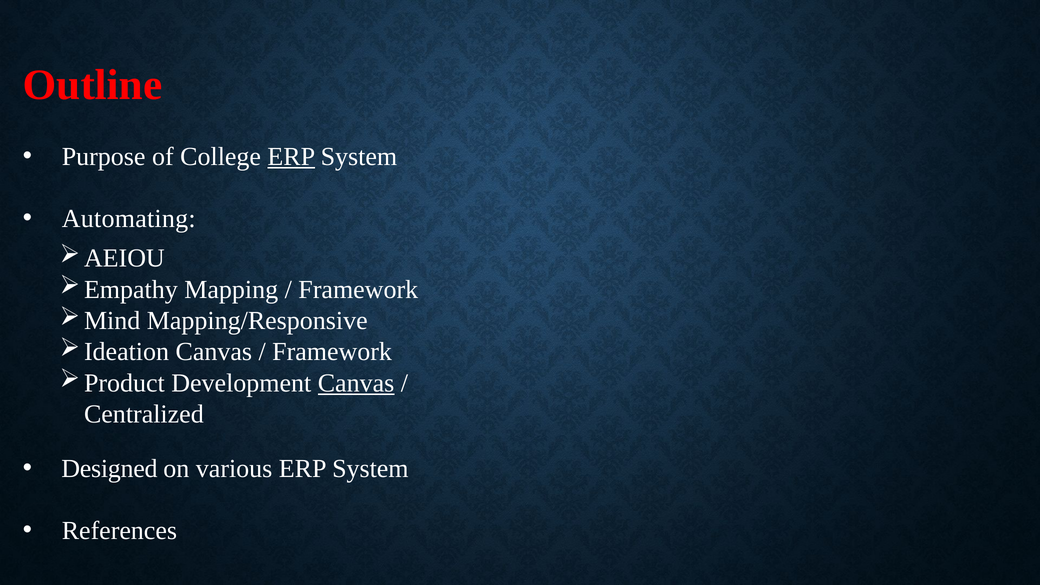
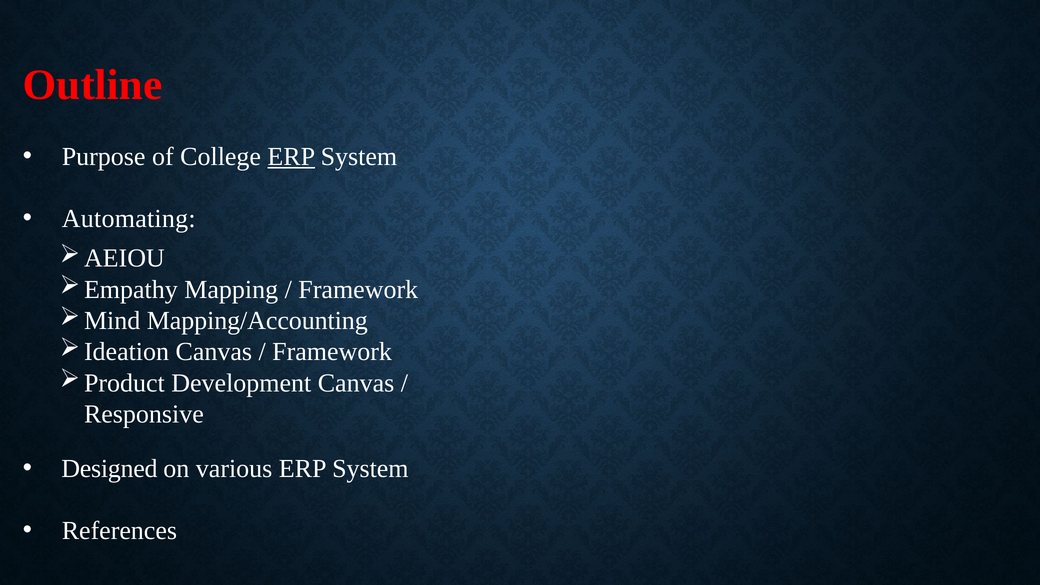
Mapping/Responsive: Mapping/Responsive -> Mapping/Accounting
Canvas at (356, 383) underline: present -> none
Centralized: Centralized -> Responsive
